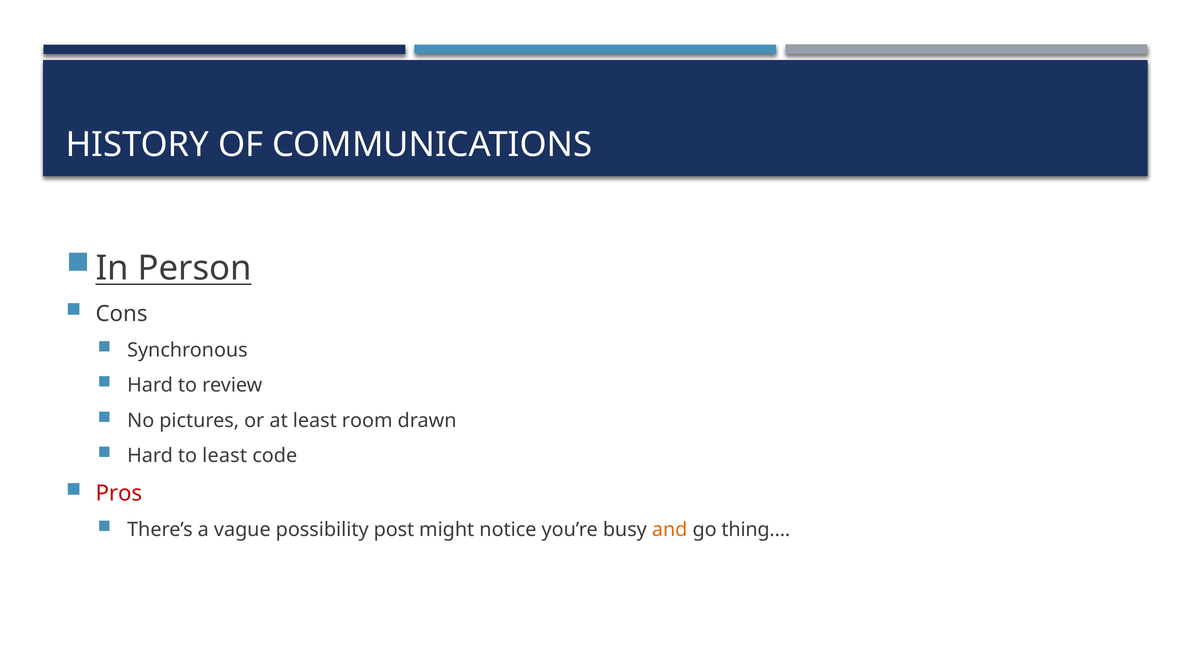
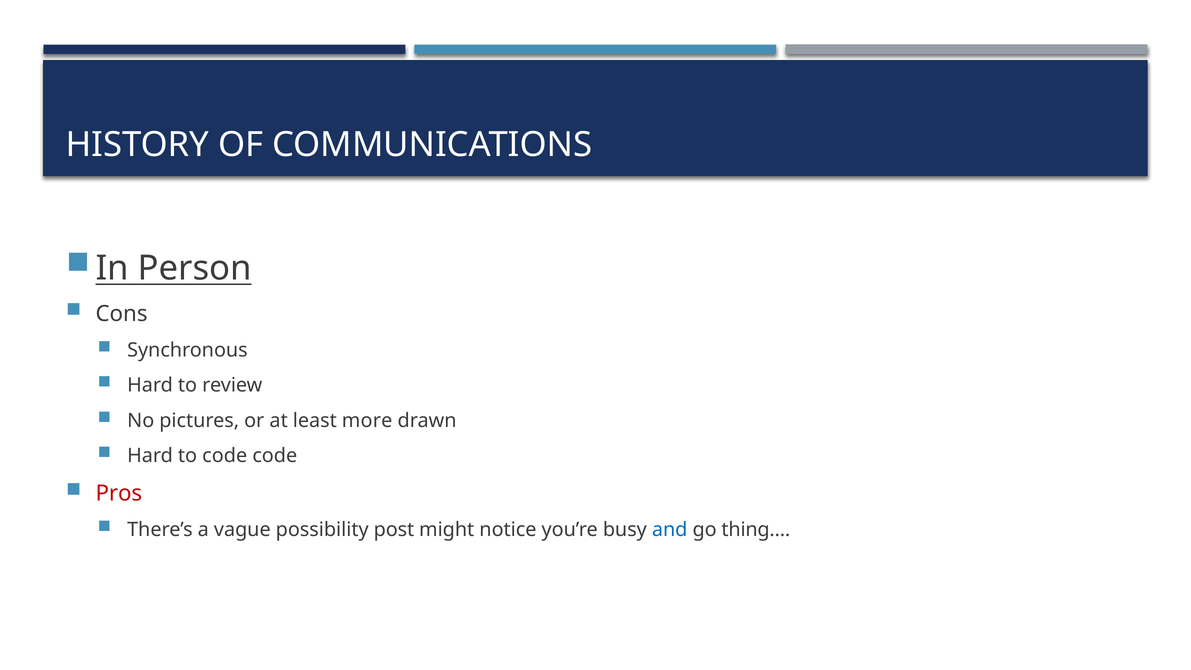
room: room -> more
to least: least -> code
and colour: orange -> blue
